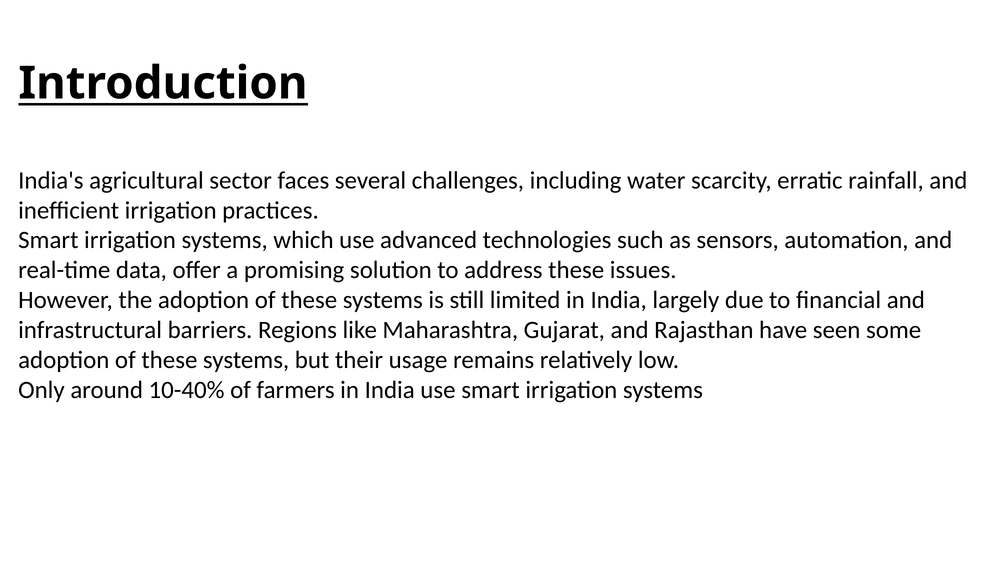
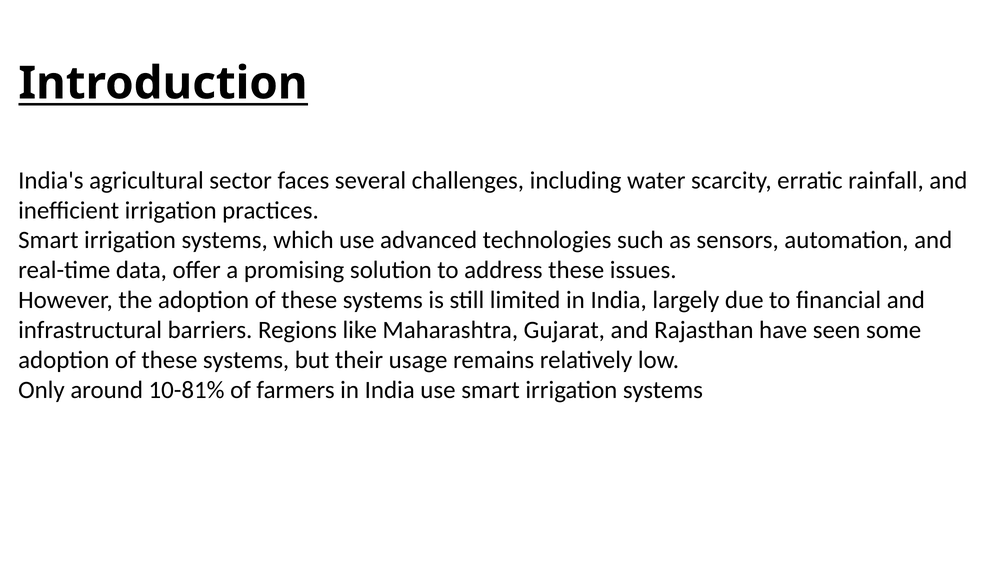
10-40%: 10-40% -> 10-81%
